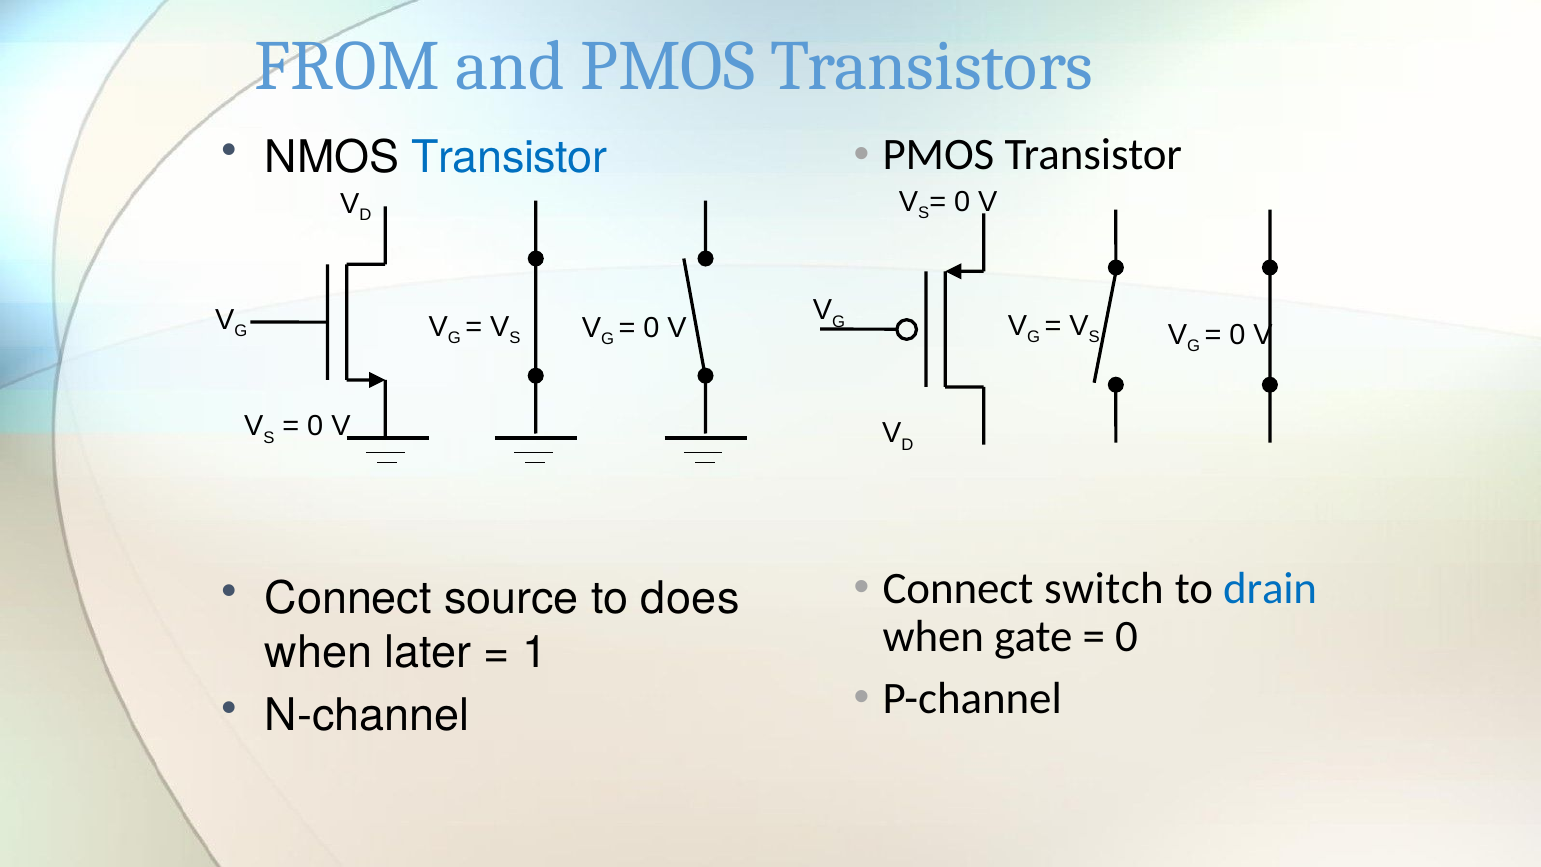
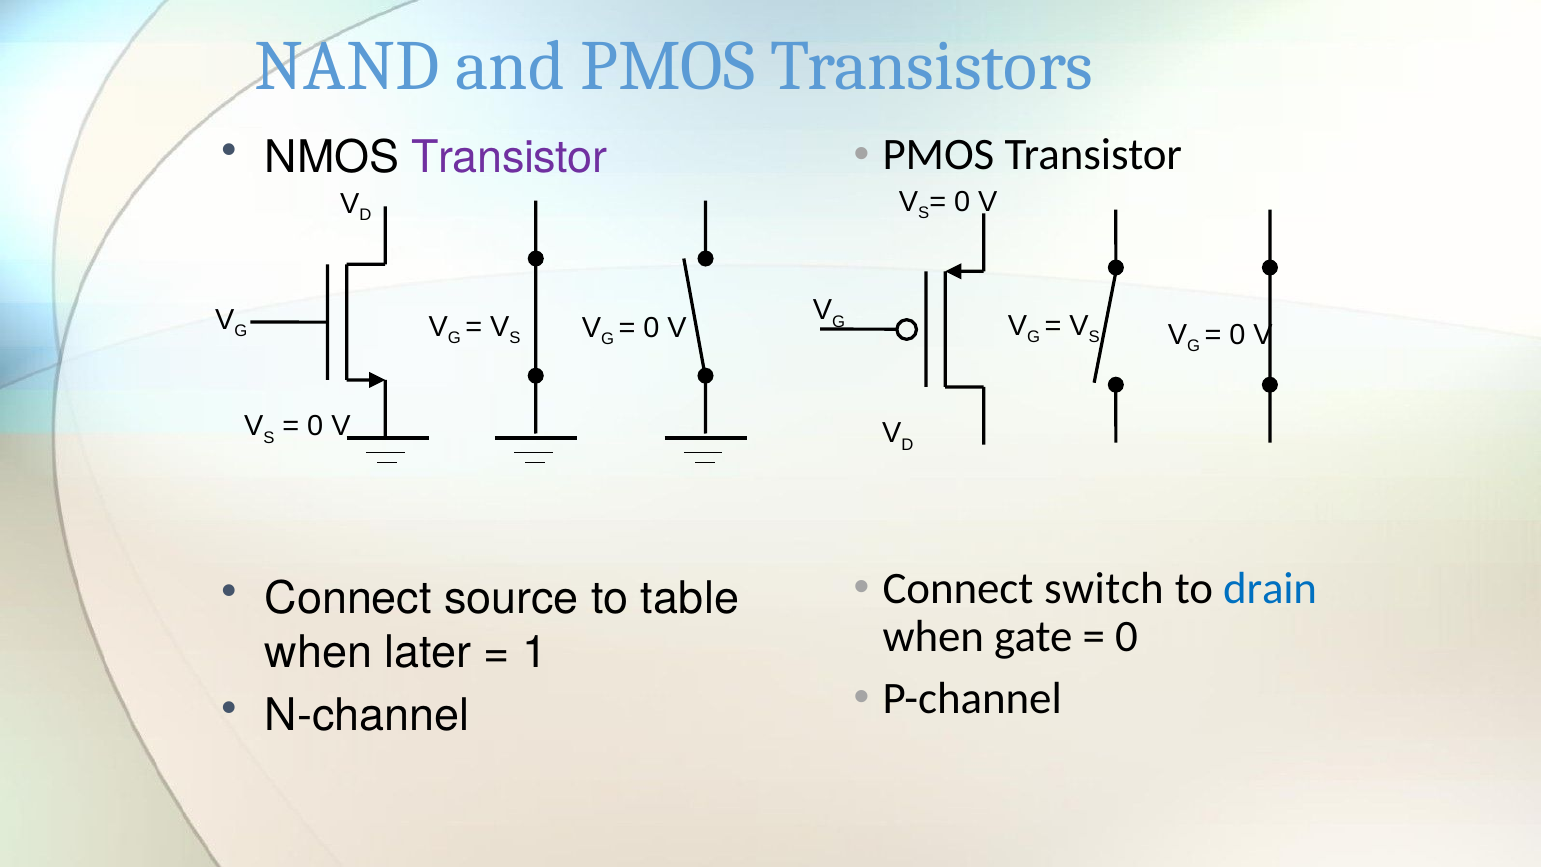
FROM: FROM -> NAND
Transistor at (509, 158) colour: blue -> purple
does: does -> table
